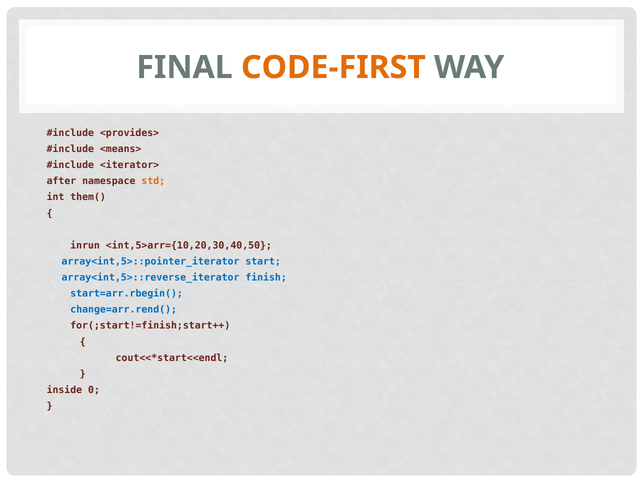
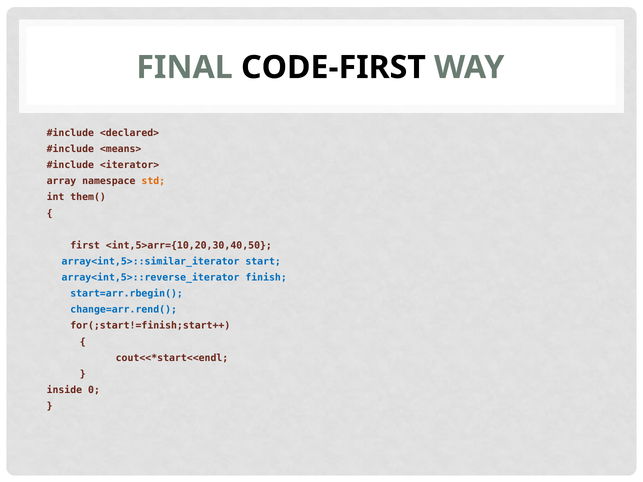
CODE-FIRST colour: orange -> black
<provides>: <provides> -> <declared>
after: after -> array
inrun: inrun -> first
array<int,5>::pointer_iterator: array<int,5>::pointer_iterator -> array<int,5>::similar_iterator
